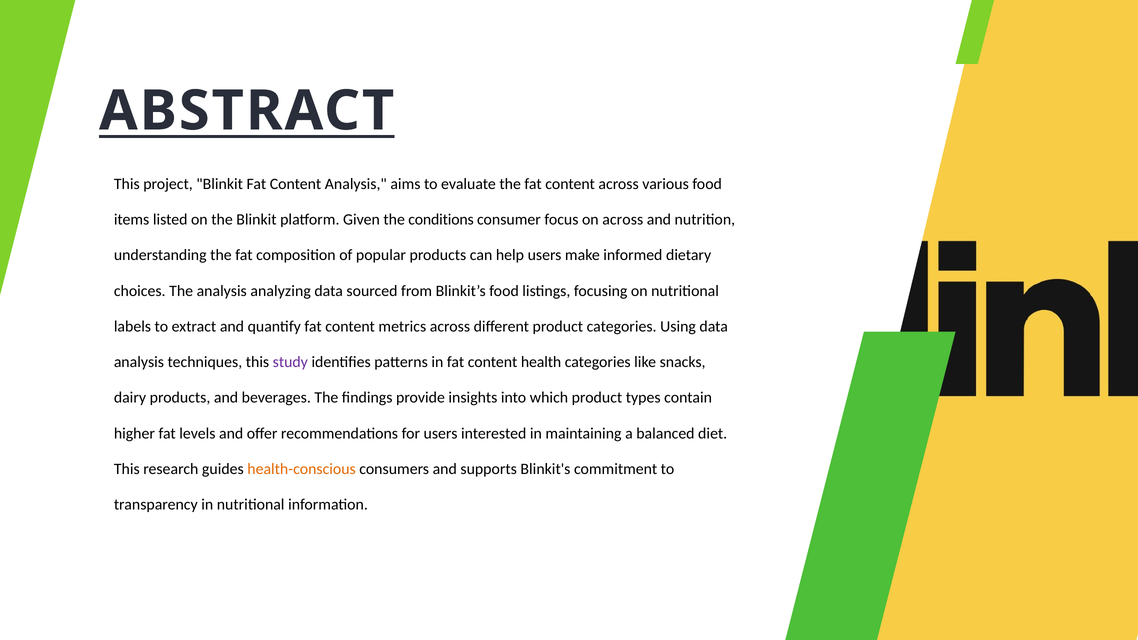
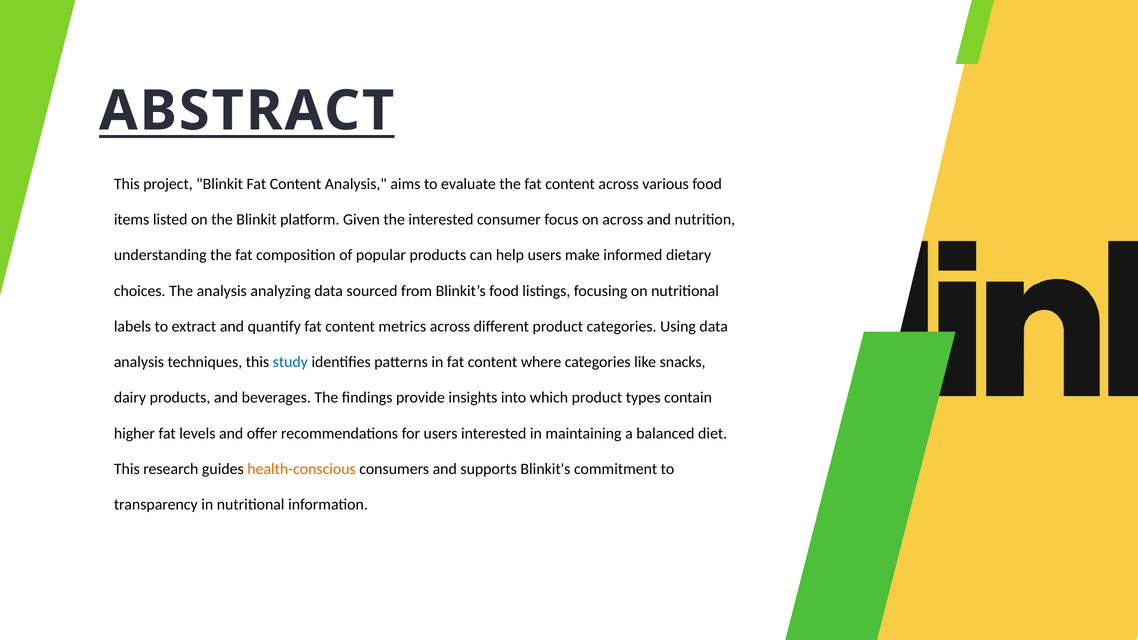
the conditions: conditions -> interested
study colour: purple -> blue
health: health -> where
